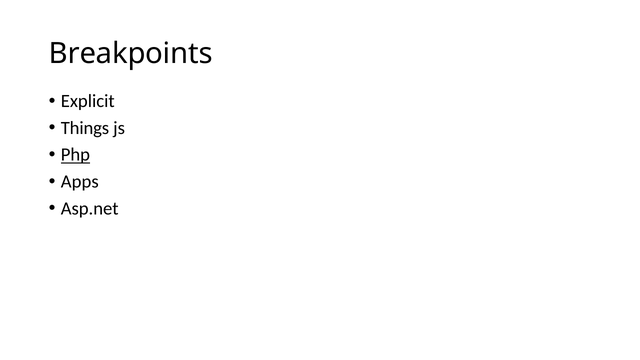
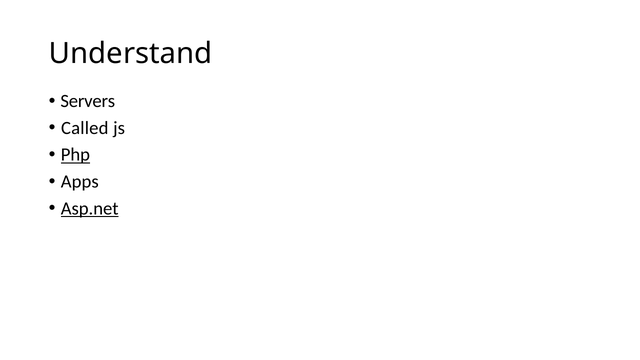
Breakpoints: Breakpoints -> Understand
Explicit: Explicit -> Servers
Things: Things -> Called
Asp.net underline: none -> present
